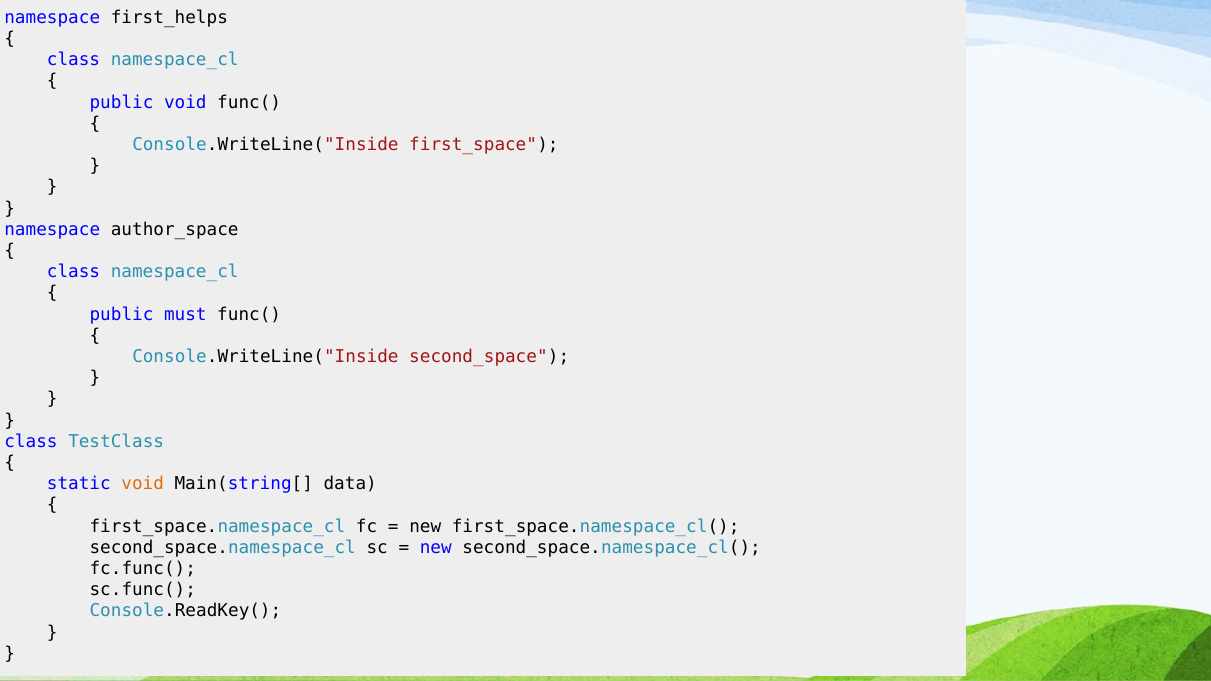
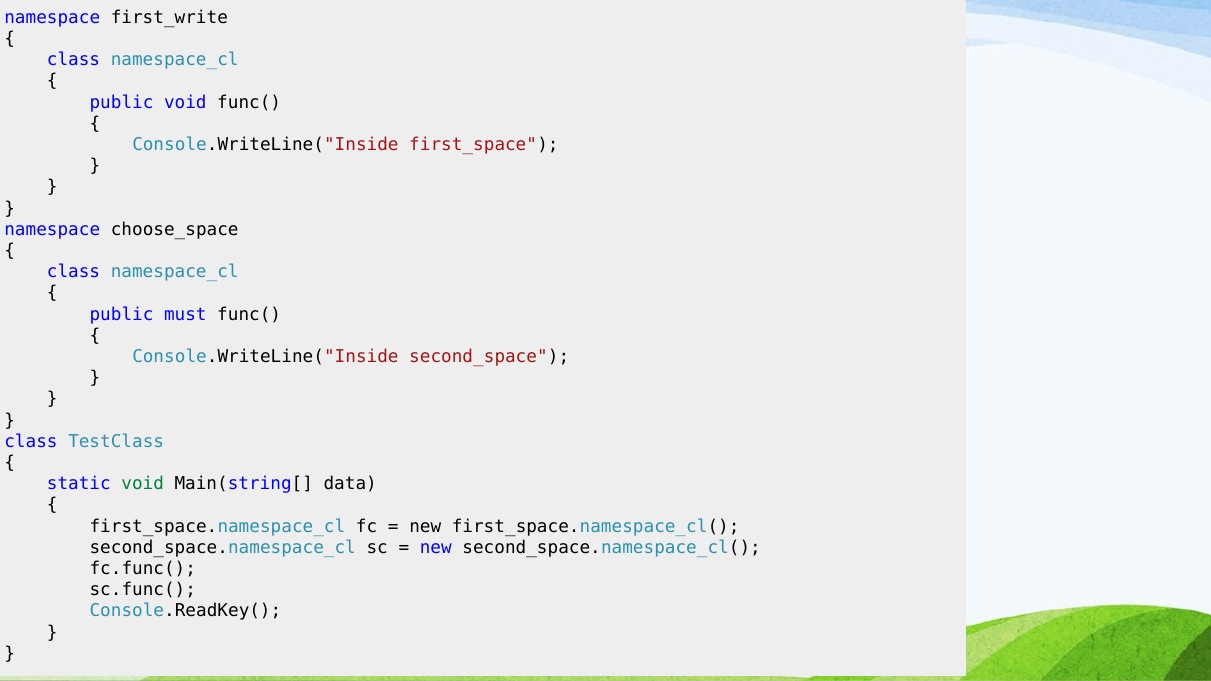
first_helps: first_helps -> first_write
author_space: author_space -> choose_space
void at (143, 484) colour: orange -> green
